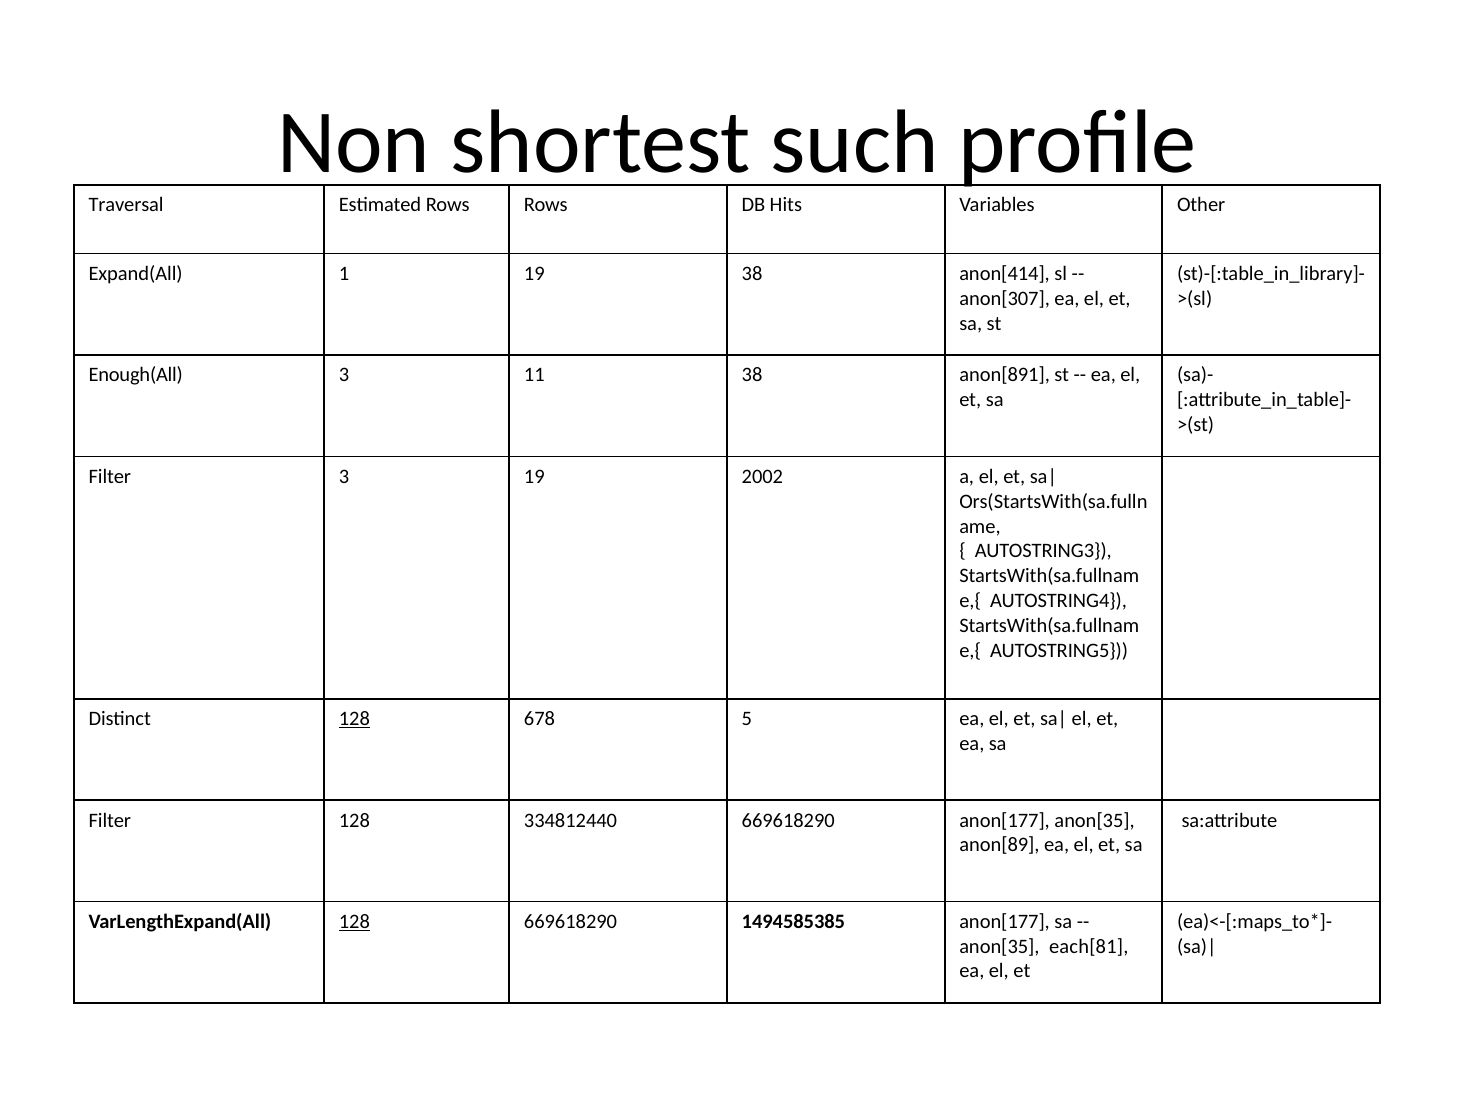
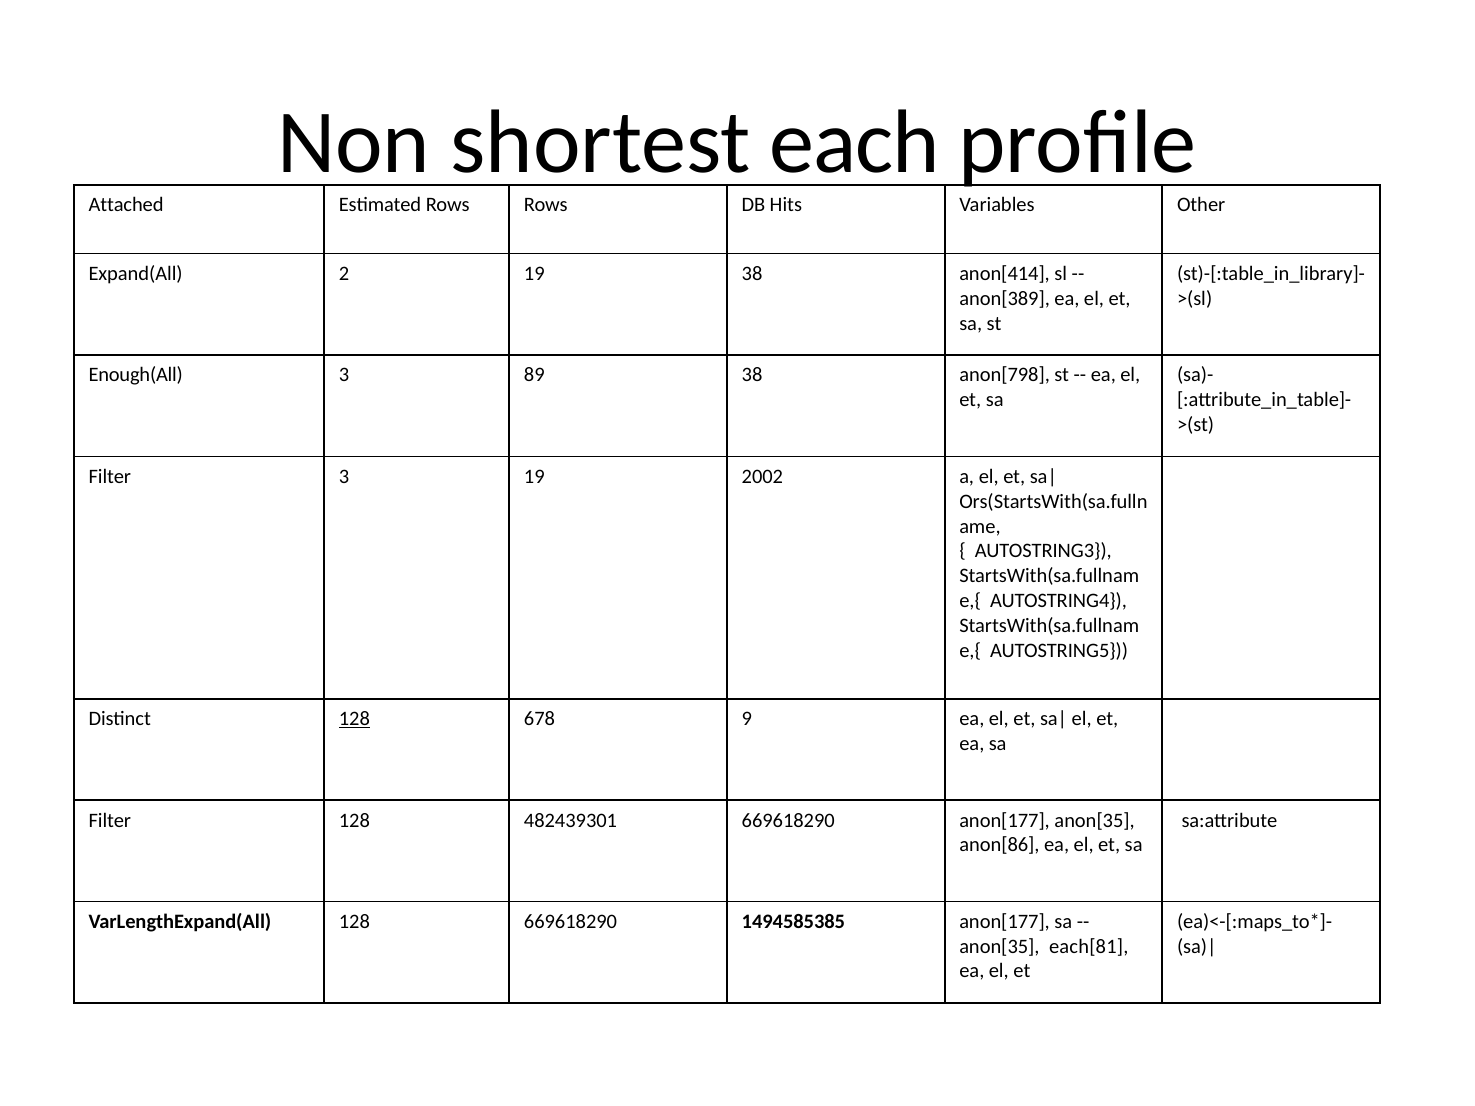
such: such -> each
Traversal: Traversal -> Attached
1: 1 -> 2
anon[307: anon[307 -> anon[389
11: 11 -> 89
anon[891: anon[891 -> anon[798
5: 5 -> 9
334812440: 334812440 -> 482439301
anon[89: anon[89 -> anon[86
128 at (354, 922) underline: present -> none
